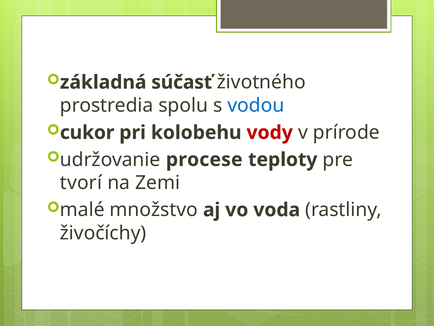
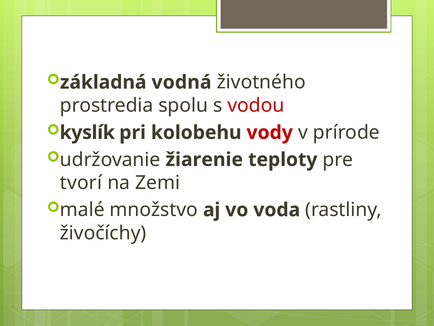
súčasť: súčasť -> vodná
vodou colour: blue -> red
cukor: cukor -> kyslík
procese: procese -> žiarenie
